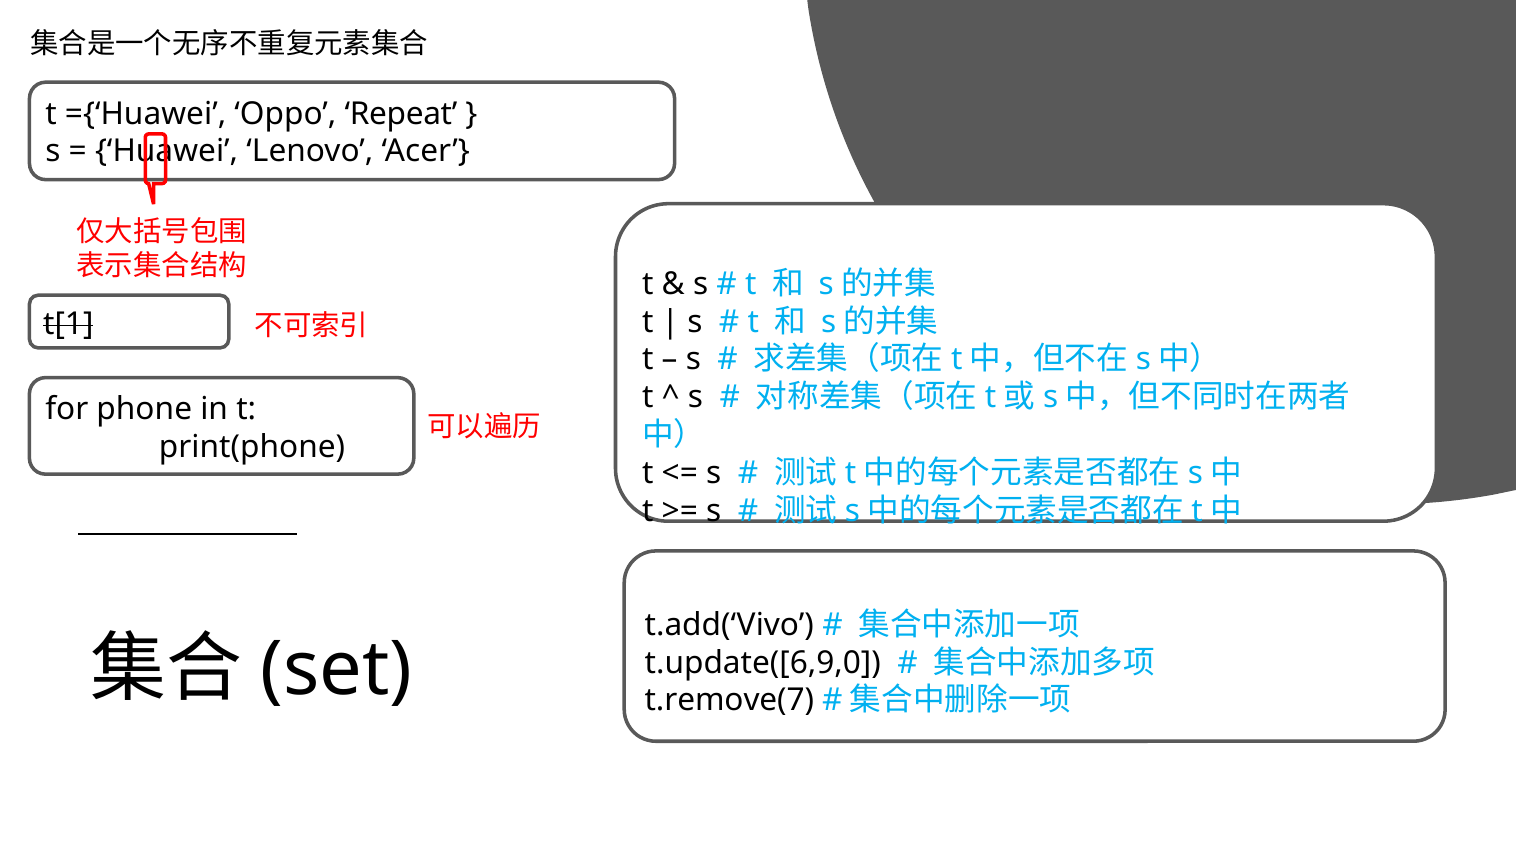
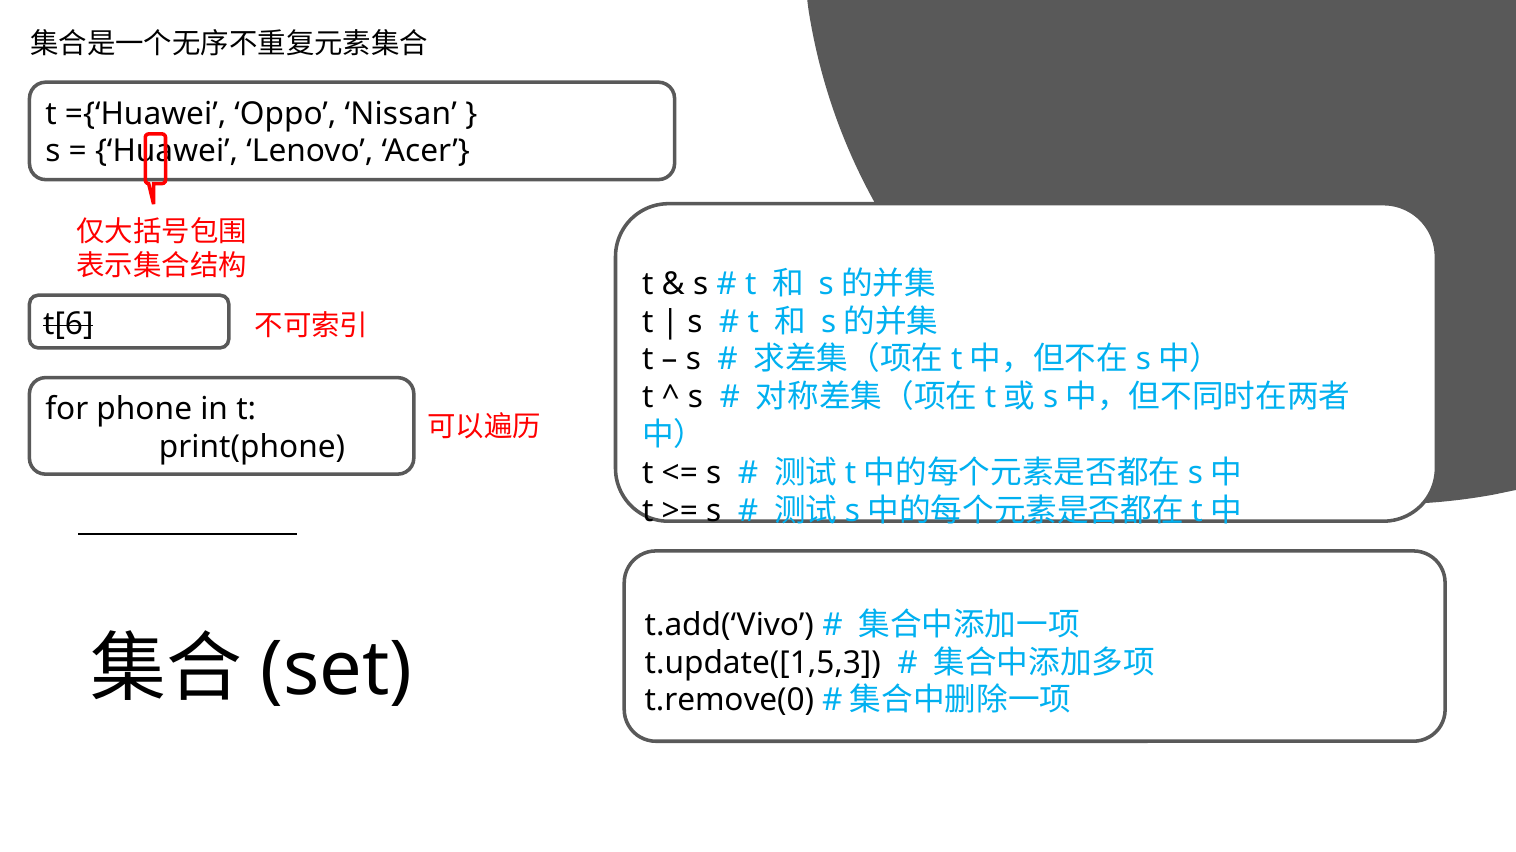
Repeat: Repeat -> Nissan
t[1: t[1 -> t[6
t.update([6,9,0: t.update([6,9,0 -> t.update([1,5,3
t.remove(7: t.remove(7 -> t.remove(0
